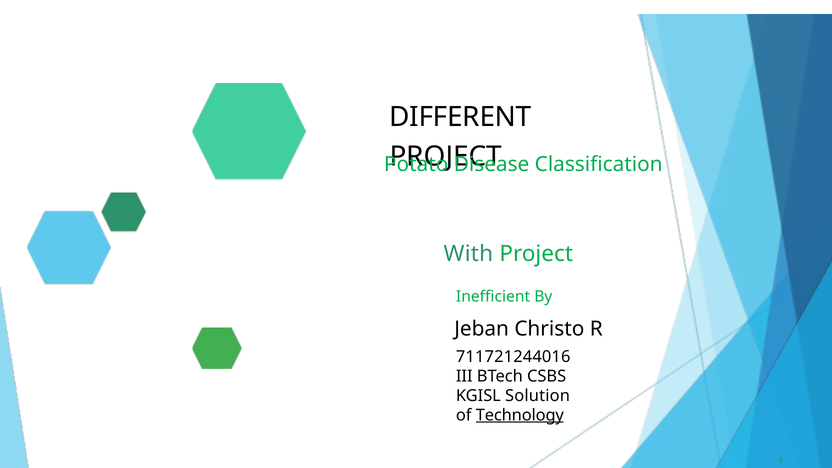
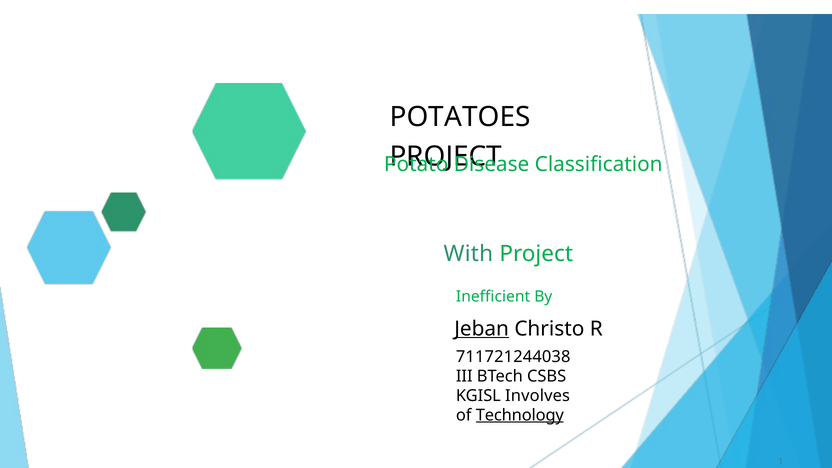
DIFFERENT: DIFFERENT -> POTATOES
Jeban underline: none -> present
711721244016: 711721244016 -> 711721244038
Solution: Solution -> Involves
